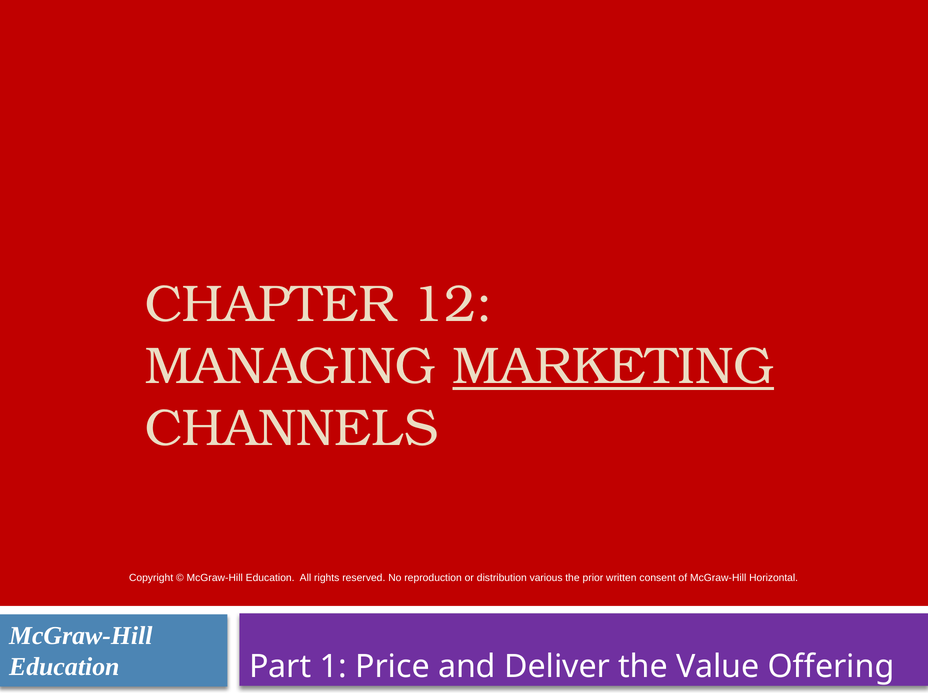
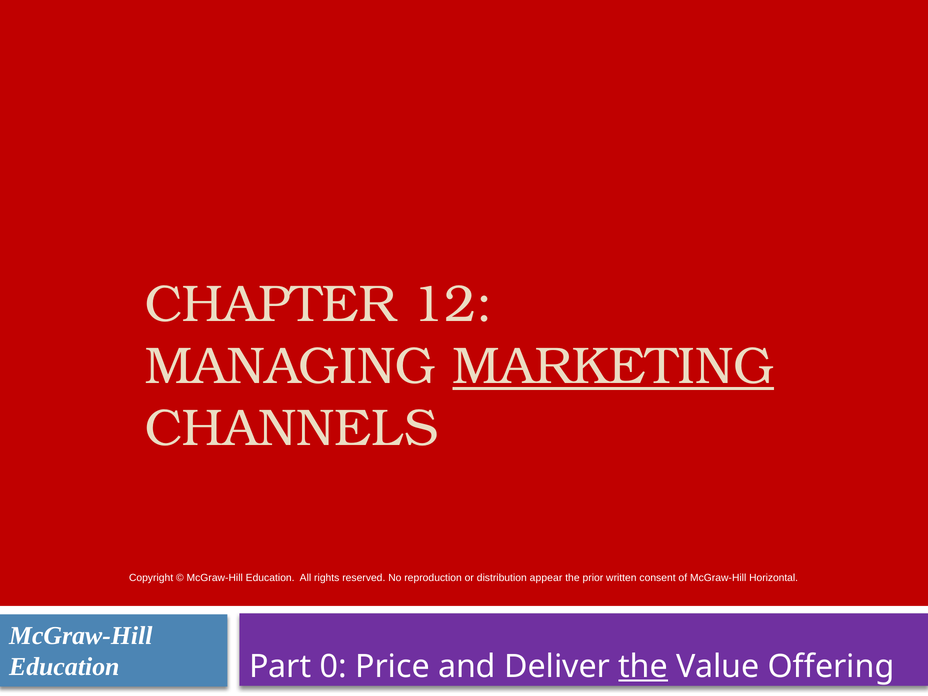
various: various -> appear
1: 1 -> 0
the at (643, 667) underline: none -> present
